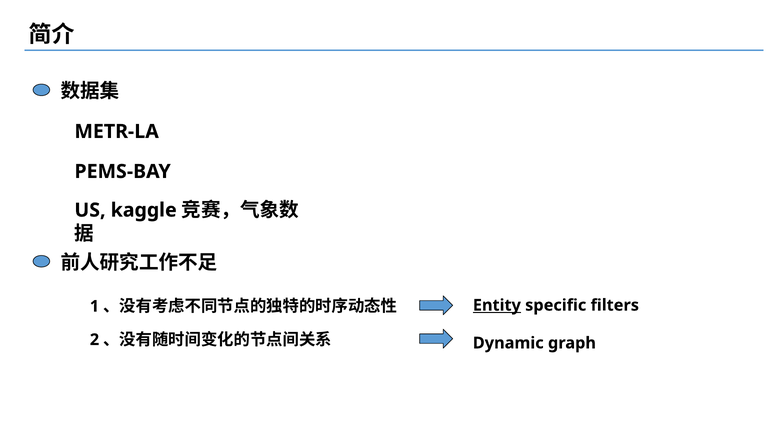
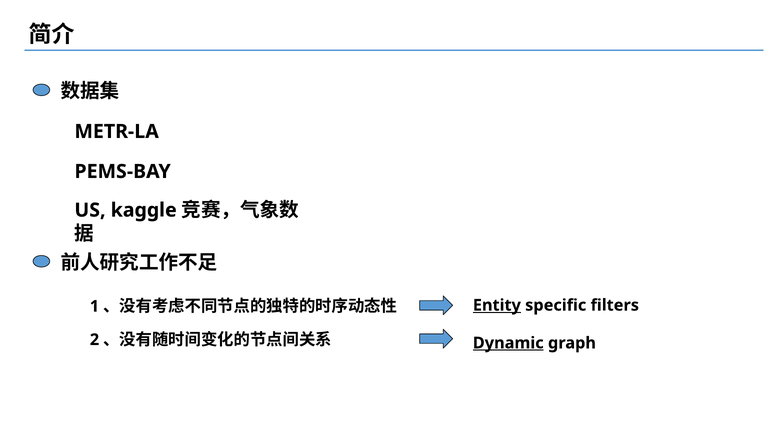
Dynamic underline: none -> present
